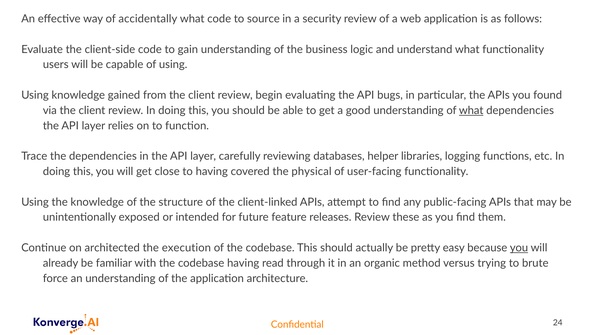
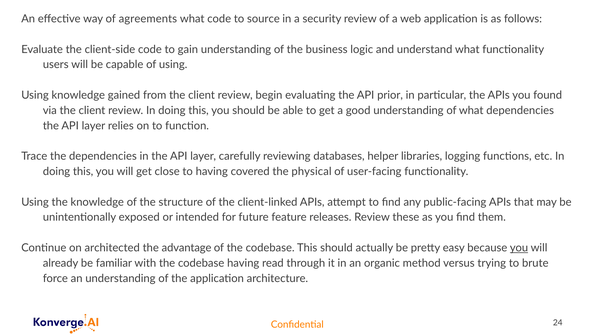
accidentally: accidentally -> agreements
bugs: bugs -> prior
what at (471, 111) underline: present -> none
execution: execution -> advantage
